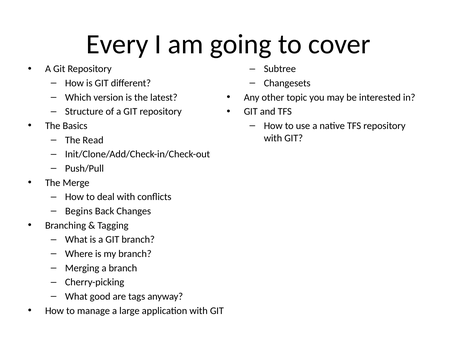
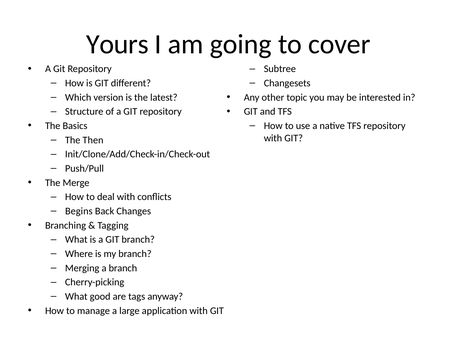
Every: Every -> Yours
Read: Read -> Then
